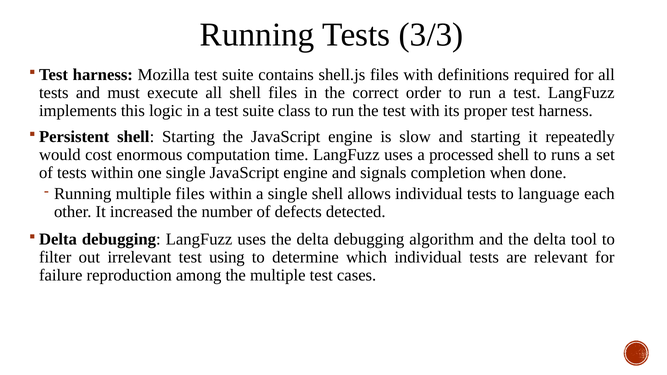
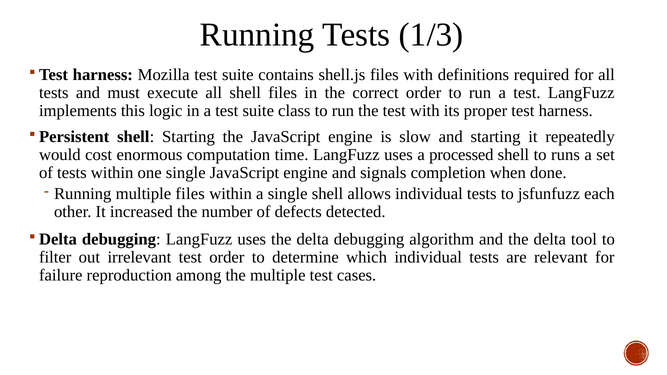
3/3: 3/3 -> 1/3
language: language -> jsfunfuzz
test using: using -> order
